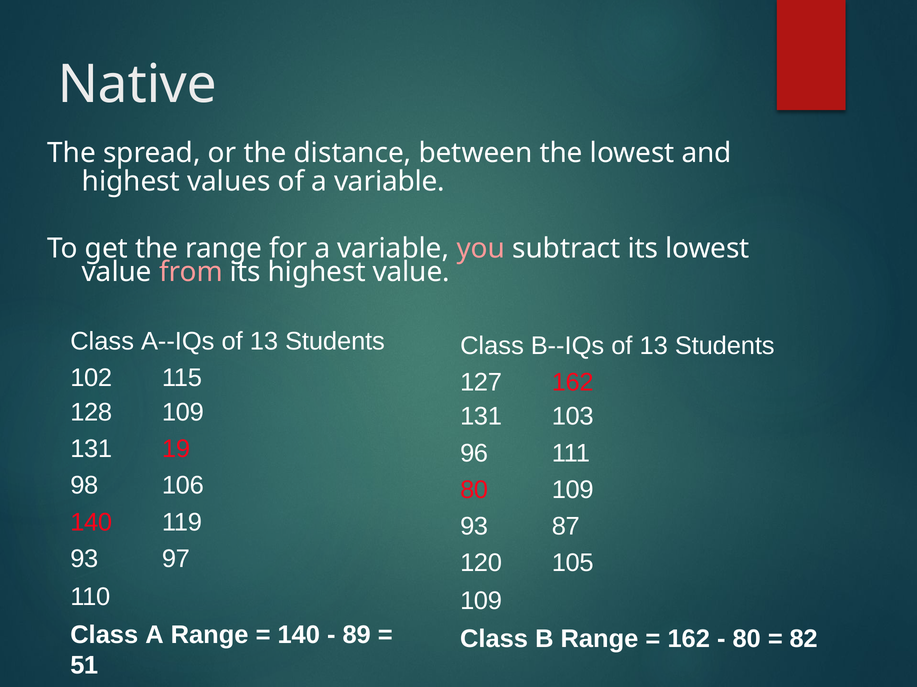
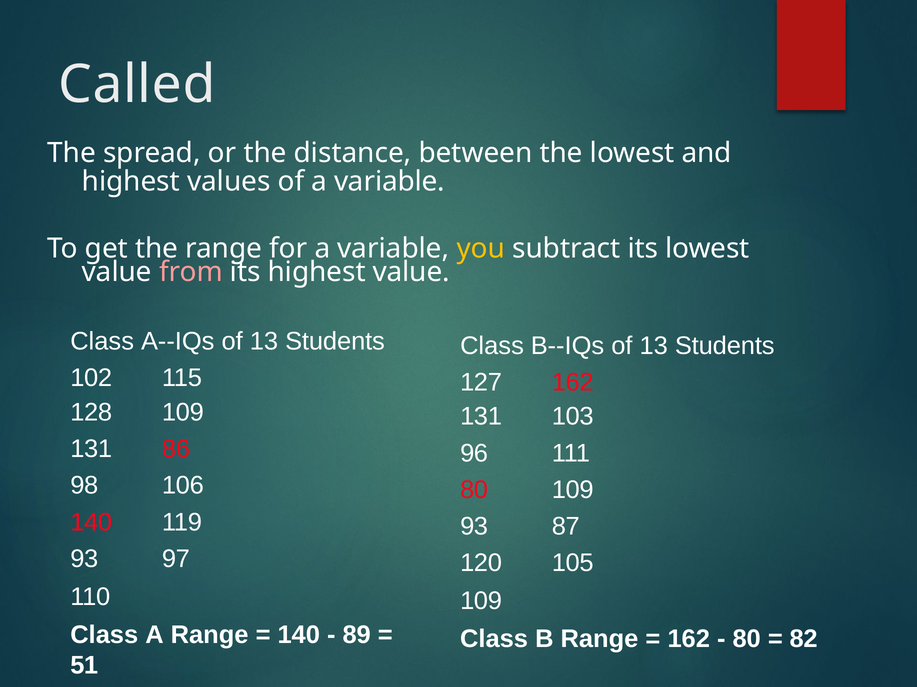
Native: Native -> Called
you colour: pink -> yellow
19: 19 -> 86
